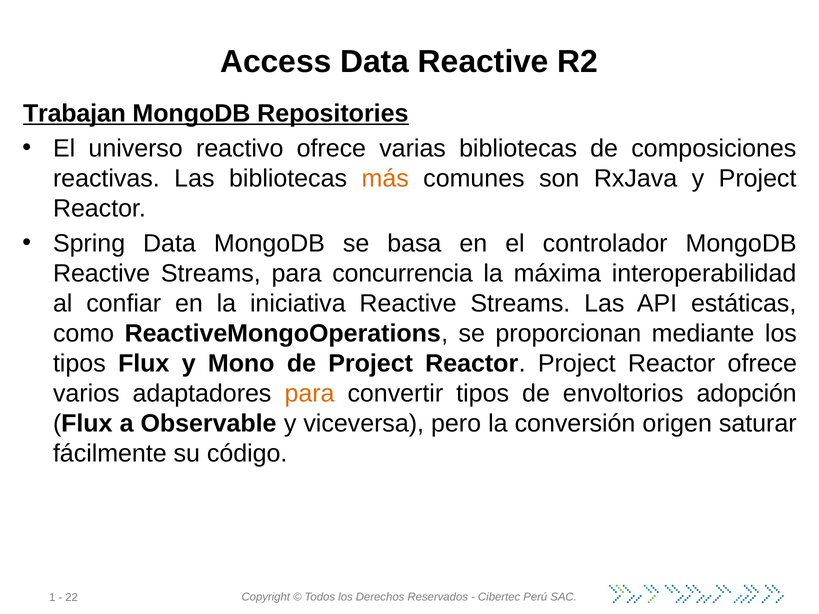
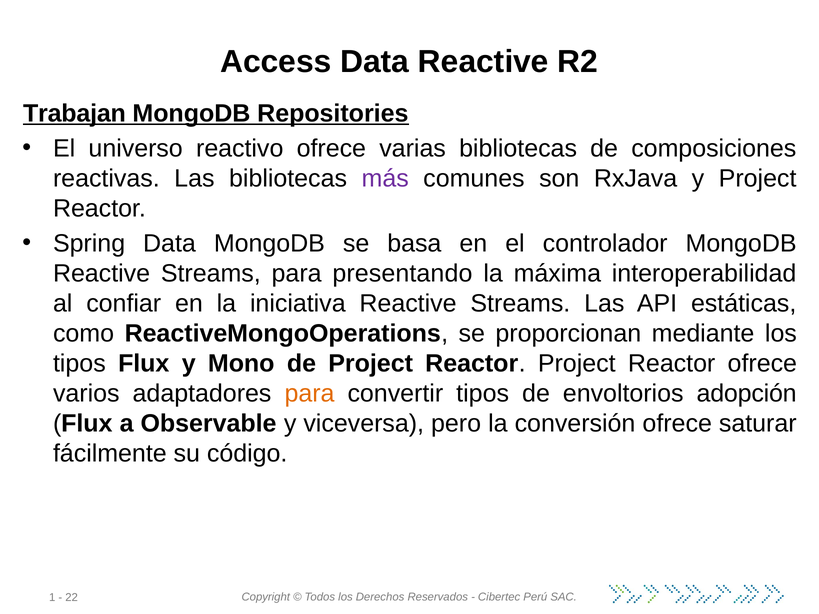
más colour: orange -> purple
concurrencia: concurrencia -> presentando
conversión origen: origen -> ofrece
